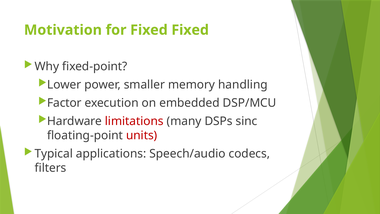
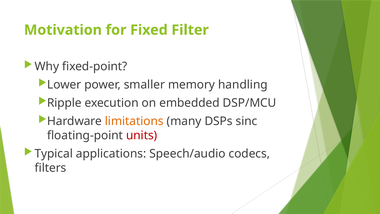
Fixed Fixed: Fixed -> Filter
Factor: Factor -> Ripple
limitations colour: red -> orange
